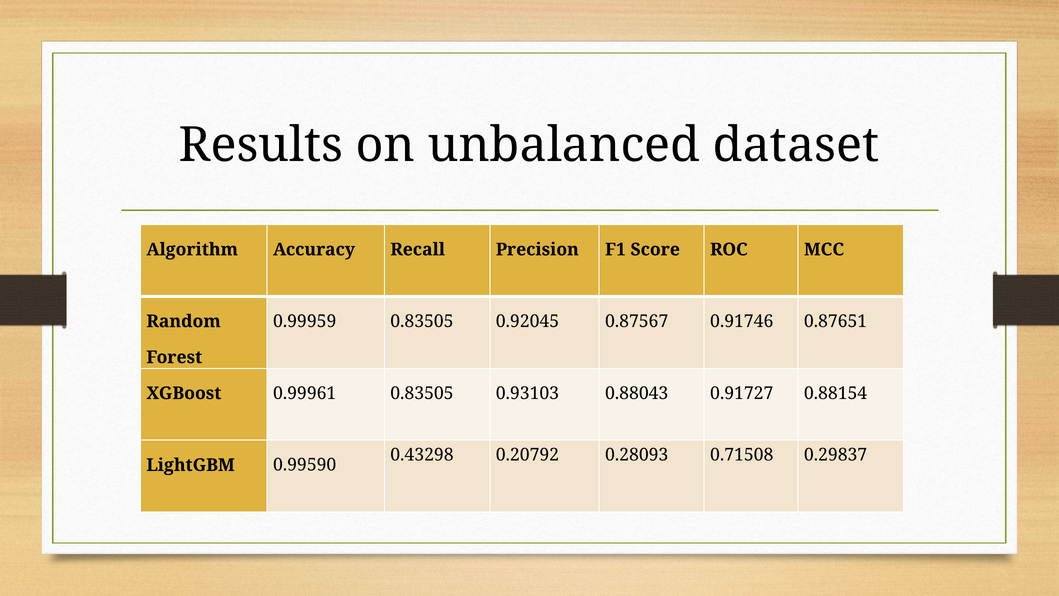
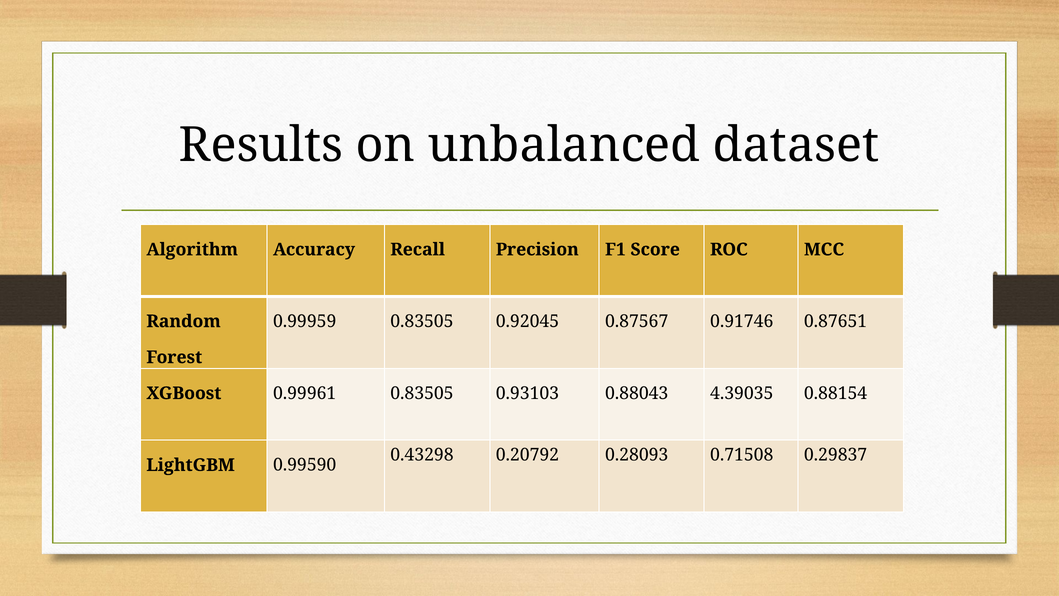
0.91727: 0.91727 -> 4.39035
